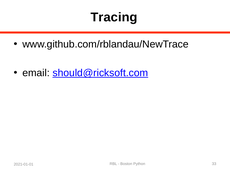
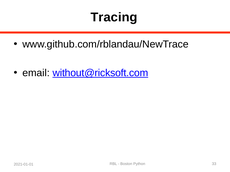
should@ricksoft.com: should@ricksoft.com -> without@ricksoft.com
